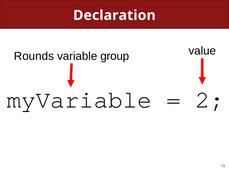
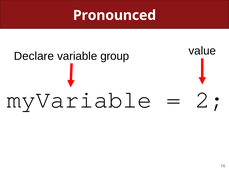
Declaration: Declaration -> Pronounced
Rounds: Rounds -> Declare
